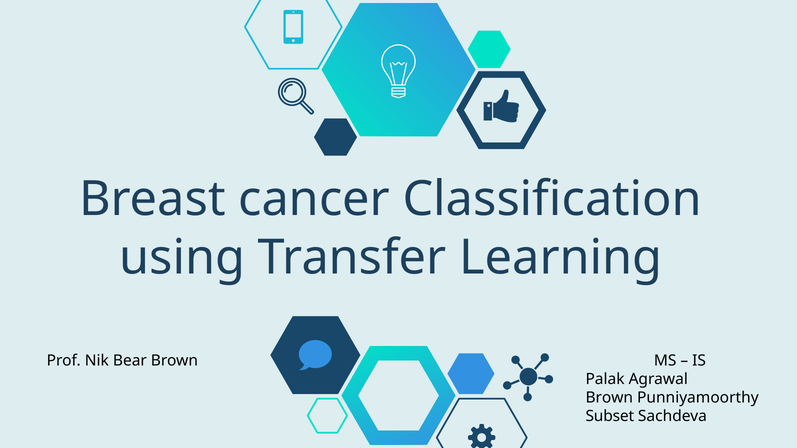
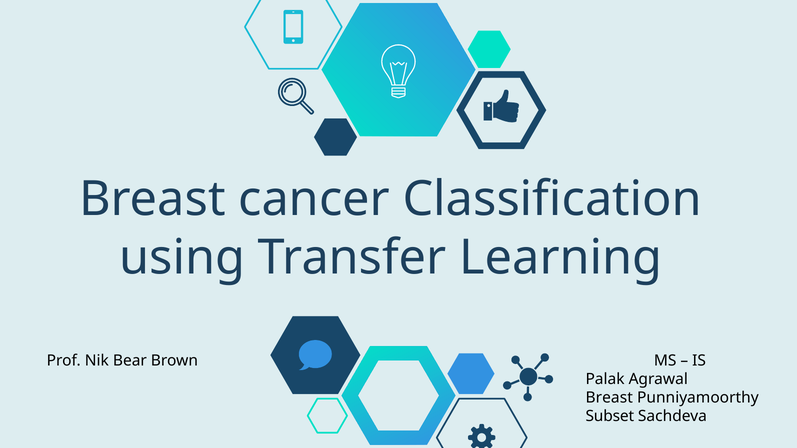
Brown at (609, 398): Brown -> Breast
